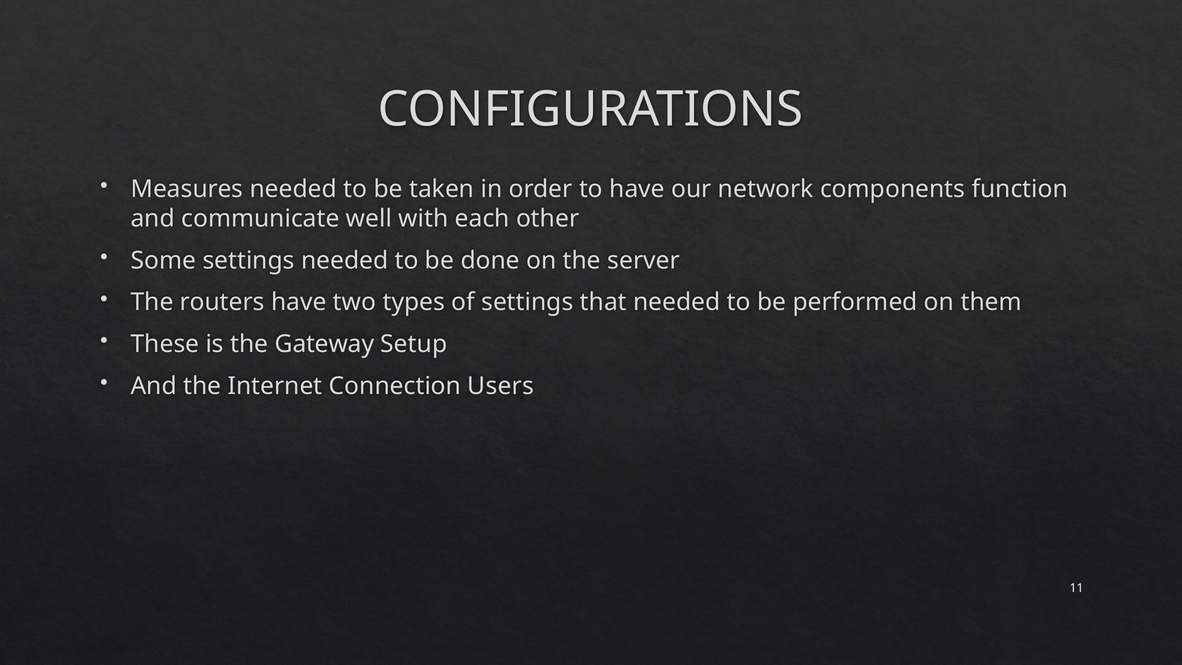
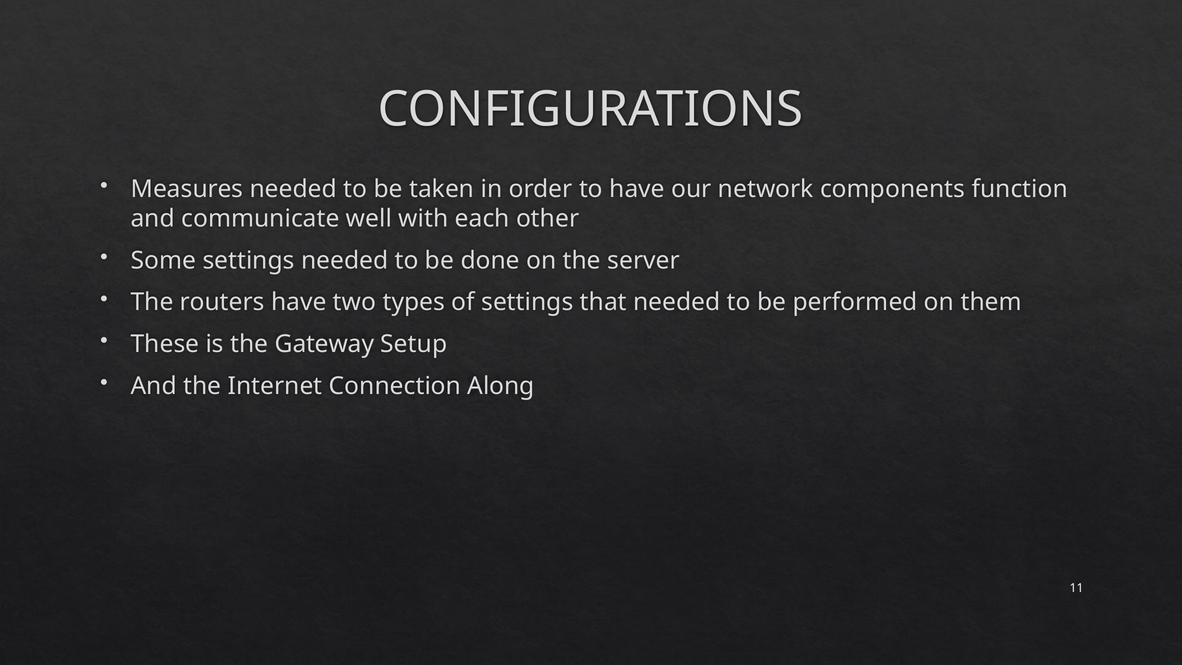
Users: Users -> Along
